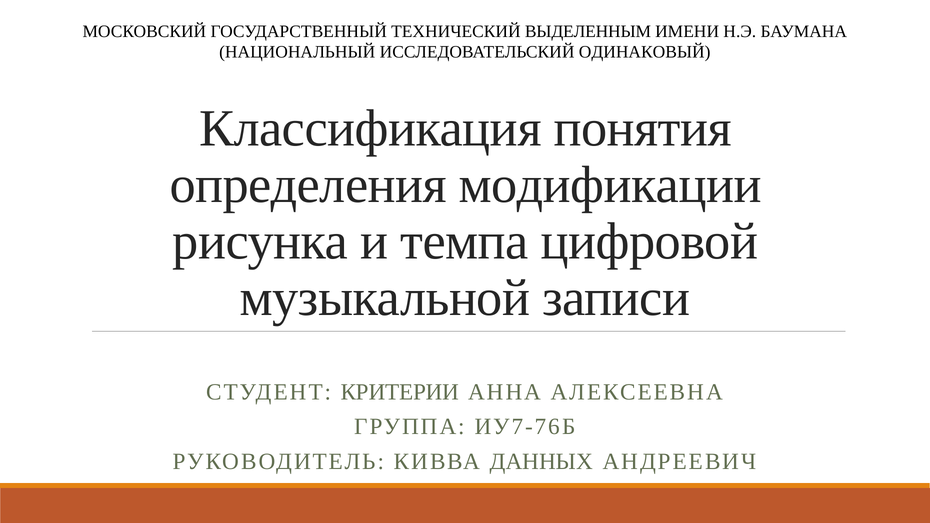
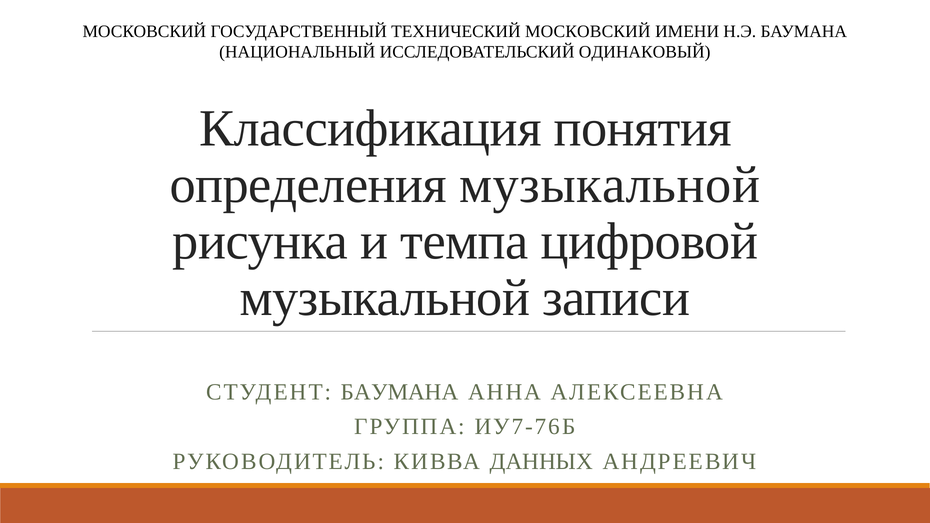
ТЕХНИЧЕСКИЙ ВЫДЕЛЕННЫМ: ВЫДЕЛЕННЫМ -> МОСКОВСКИЙ
определения модификации: модификации -> музыкальной
СТУДЕНТ КРИТЕРИИ: КРИТЕРИИ -> БАУМАНА
